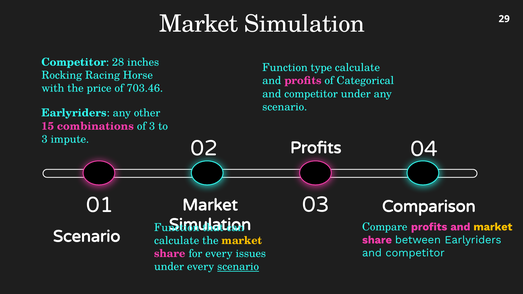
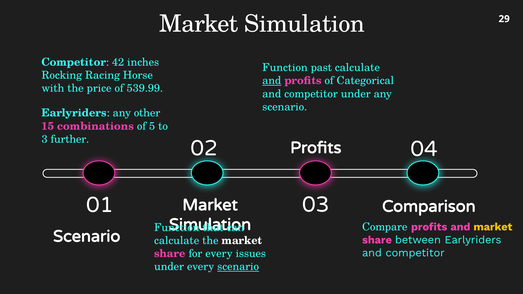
28: 28 -> 42
type: type -> past
and at (272, 81) underline: none -> present
703.46: 703.46 -> 539.99
of 3: 3 -> 5
impute: impute -> further
market at (242, 241) colour: yellow -> white
